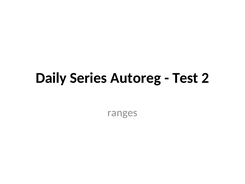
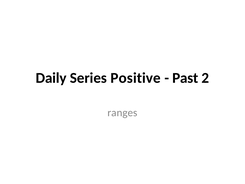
Autoreg: Autoreg -> Positive
Test: Test -> Past
